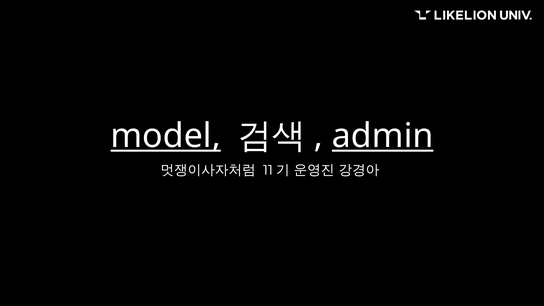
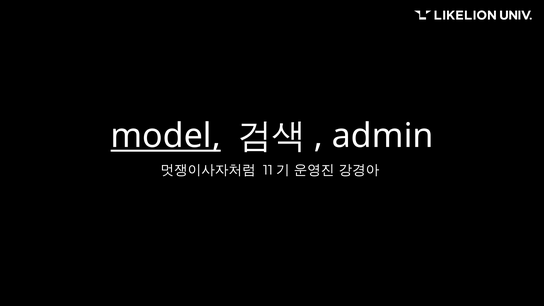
admin underline: present -> none
